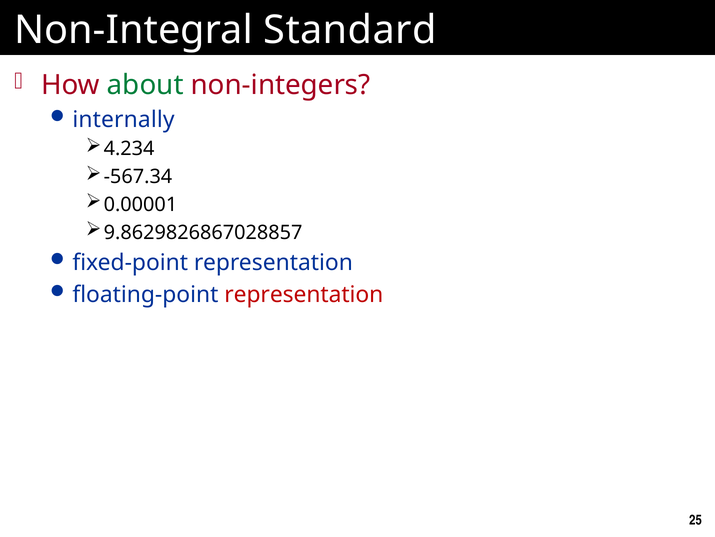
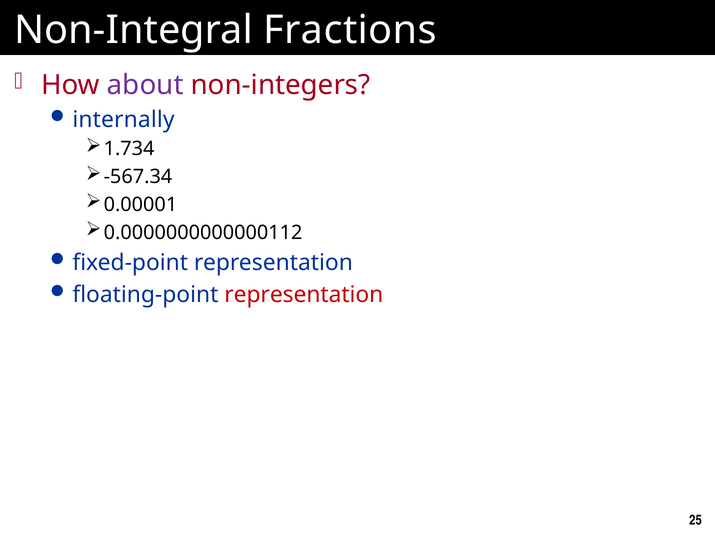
Standard: Standard -> Fractions
about colour: green -> purple
4.234: 4.234 -> 1.734
9.8629826867028857: 9.8629826867028857 -> 0.0000000000000112
